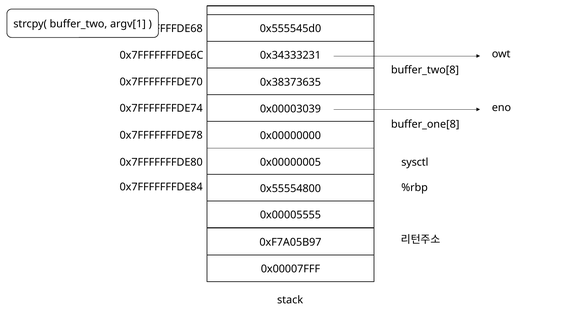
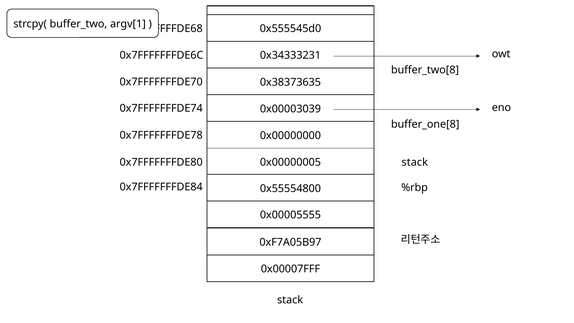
sysctl at (415, 162): sysctl -> stack
